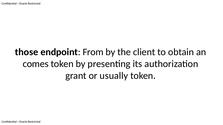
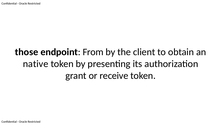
comes: comes -> native
usually: usually -> receive
